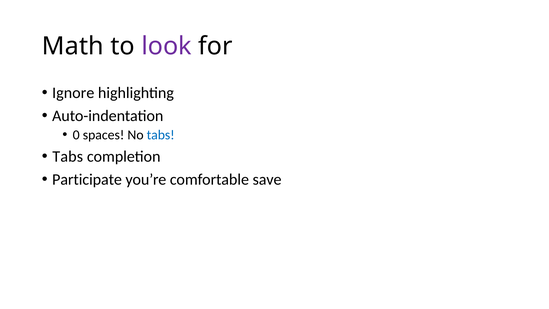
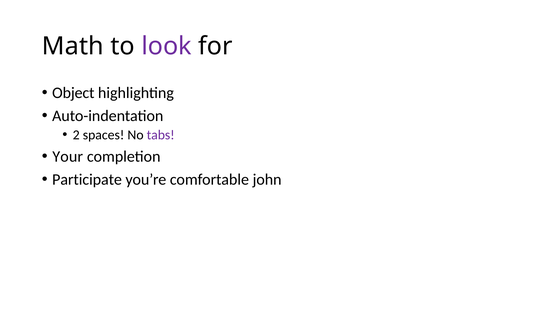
Ignore: Ignore -> Object
0: 0 -> 2
tabs at (161, 135) colour: blue -> purple
Tabs at (68, 157): Tabs -> Your
save: save -> john
